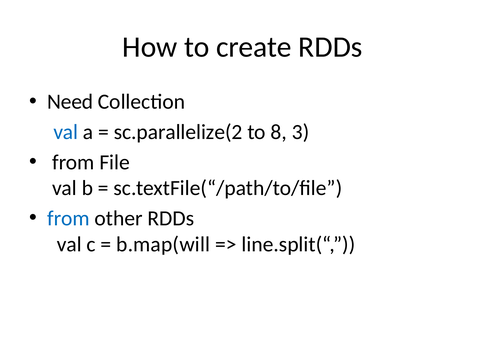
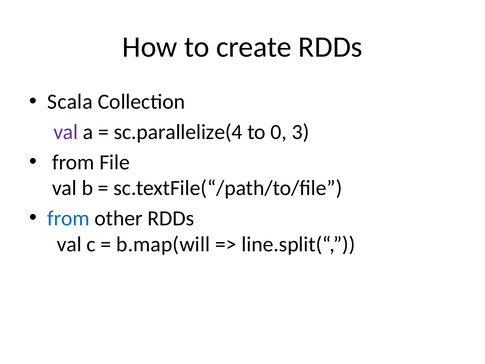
Need: Need -> Scala
val at (66, 132) colour: blue -> purple
sc.parallelize(2: sc.parallelize(2 -> sc.parallelize(4
8: 8 -> 0
